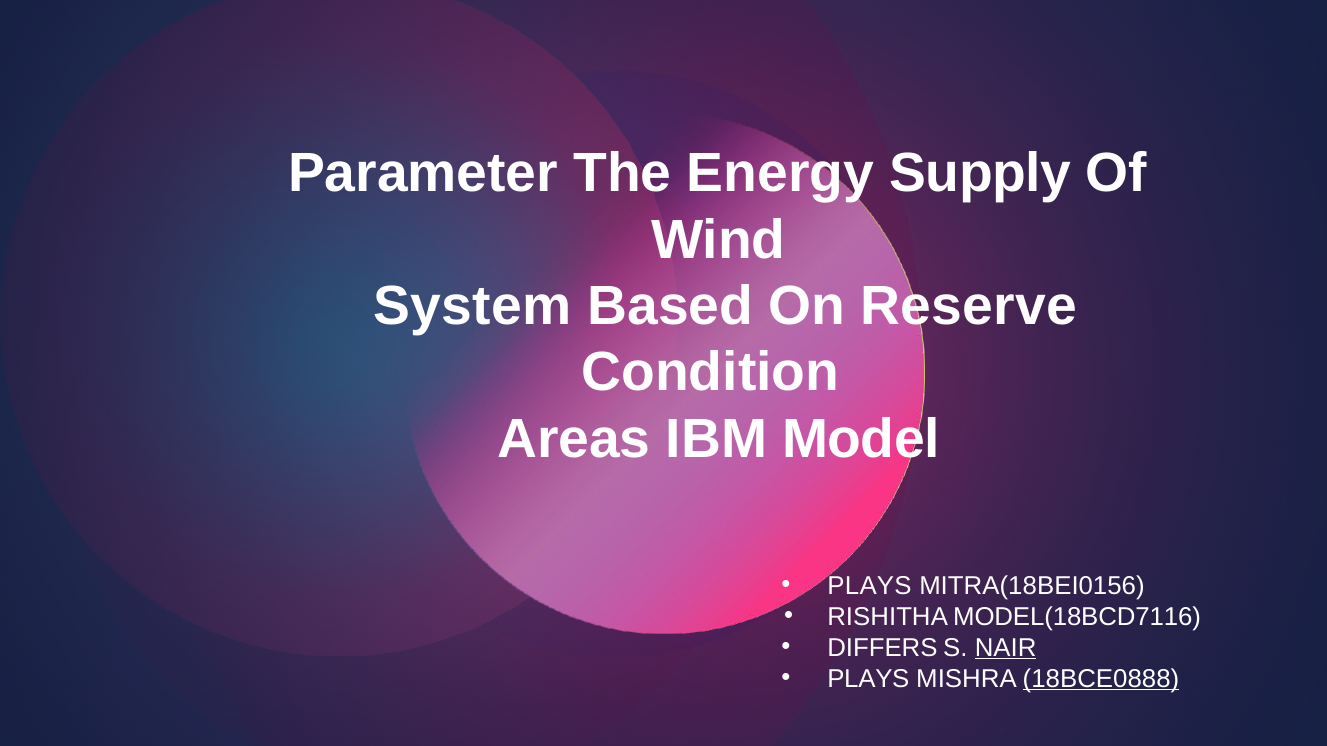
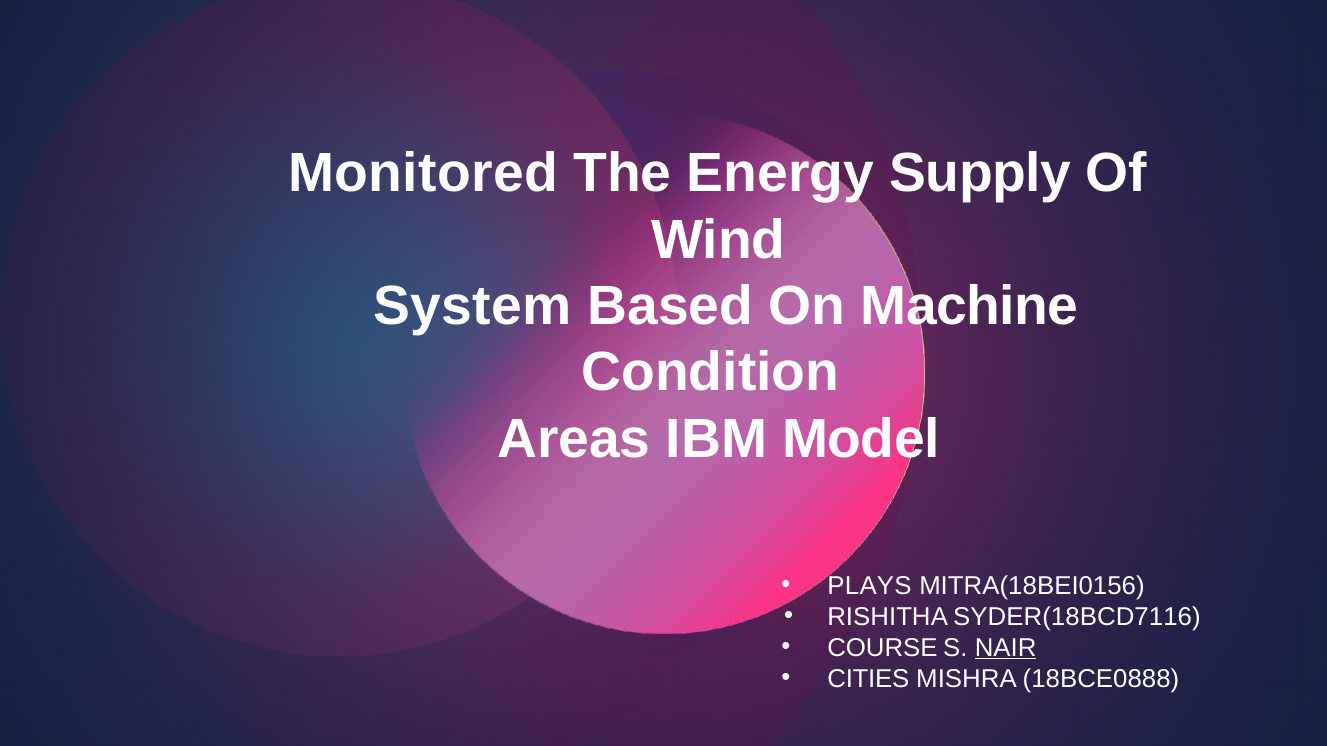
Parameter: Parameter -> Monitored
Reserve: Reserve -> Machine
MODEL(18BCD7116: MODEL(18BCD7116 -> SYDER(18BCD7116
DIFFERS: DIFFERS -> COURSE
PLAYS at (868, 679): PLAYS -> CITIES
18BCE0888 underline: present -> none
